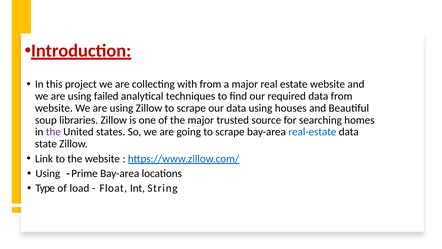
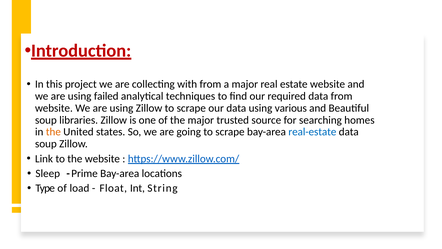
houses: houses -> various
the at (53, 132) colour: purple -> orange
state at (46, 144): state -> soup
Using at (48, 173): Using -> Sleep
